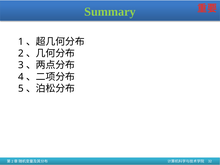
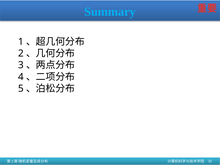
Summary colour: light green -> light blue
